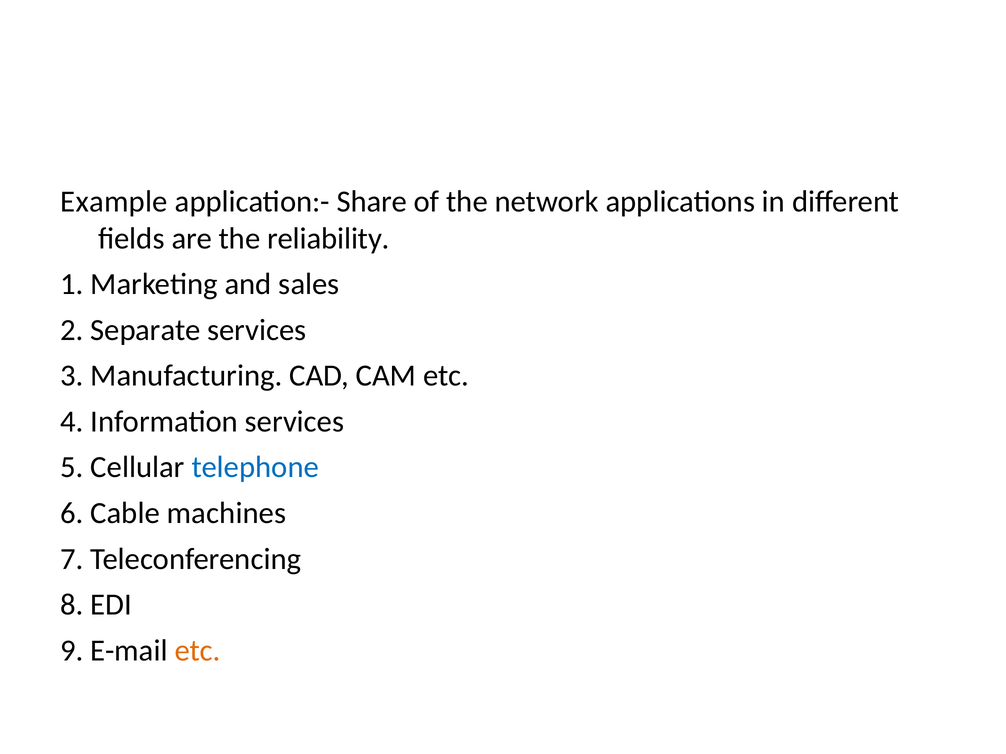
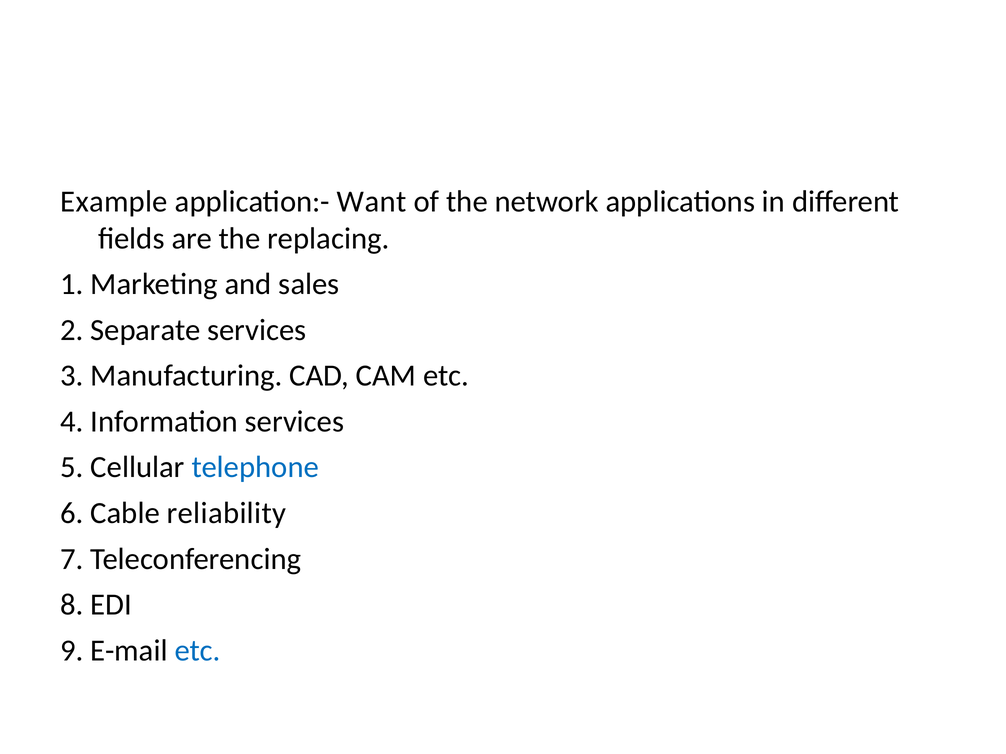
Share: Share -> Want
reliability: reliability -> replacing
machines: machines -> reliability
etc at (198, 651) colour: orange -> blue
